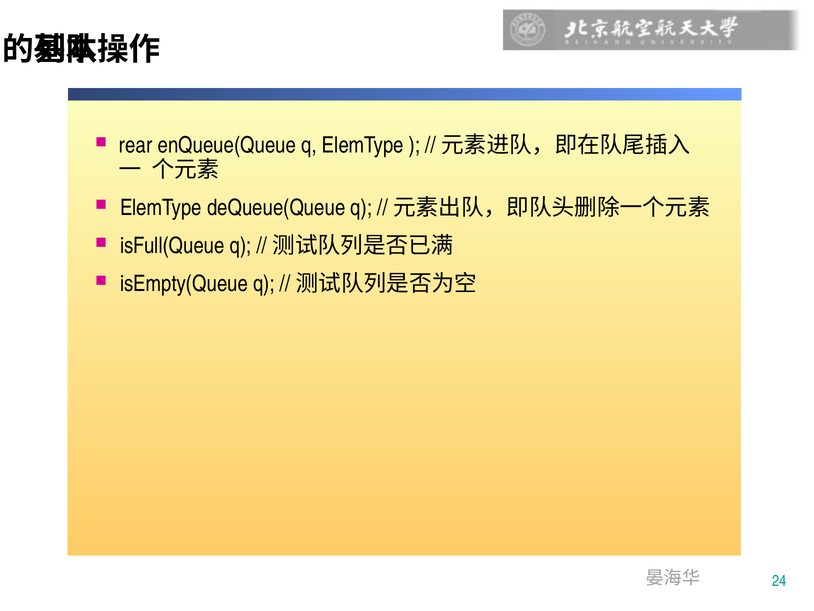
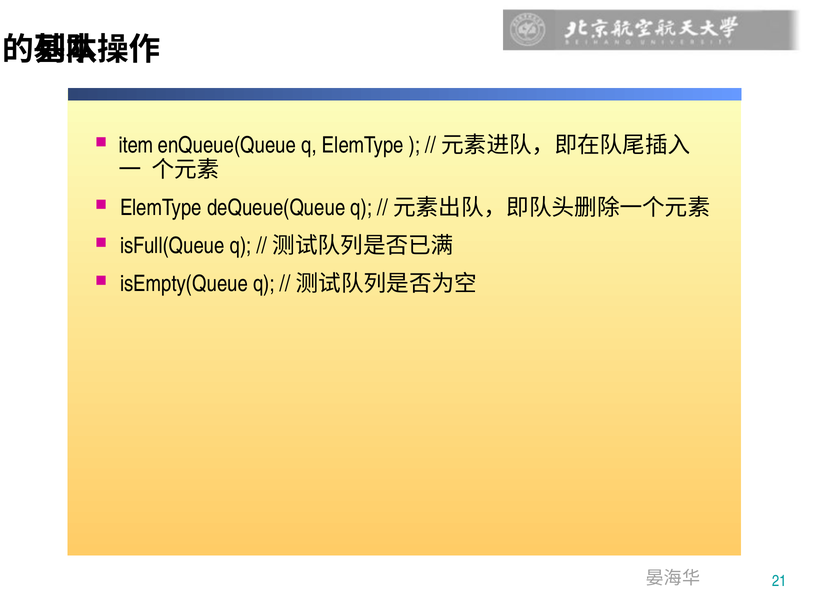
rear: rear -> item
24: 24 -> 21
